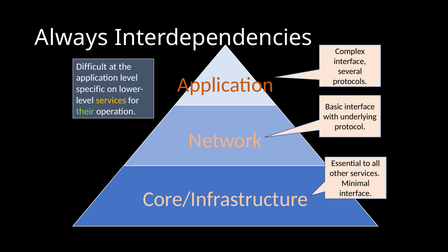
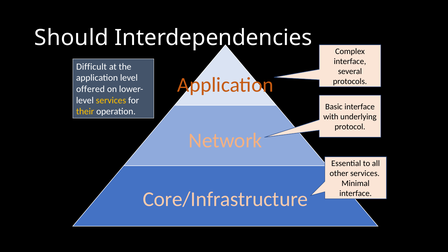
Always: Always -> Should
specific: specific -> offered
their colour: light green -> yellow
